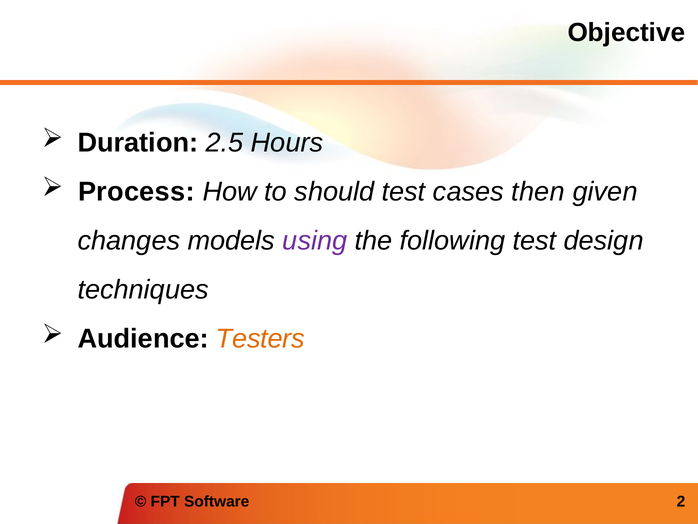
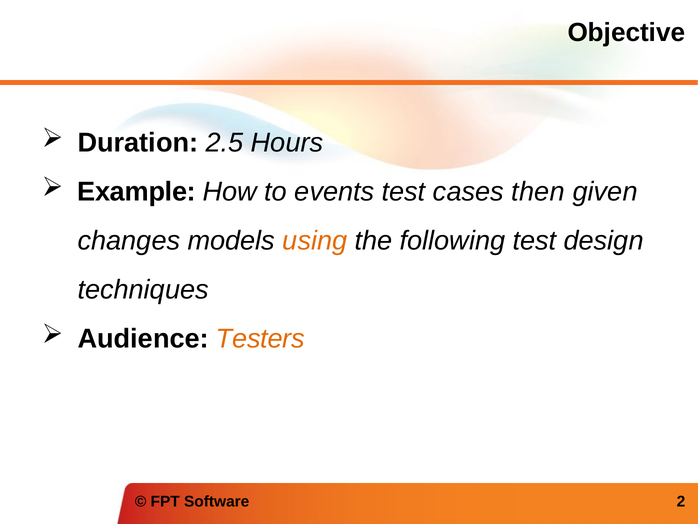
Process: Process -> Example
should: should -> events
using colour: purple -> orange
